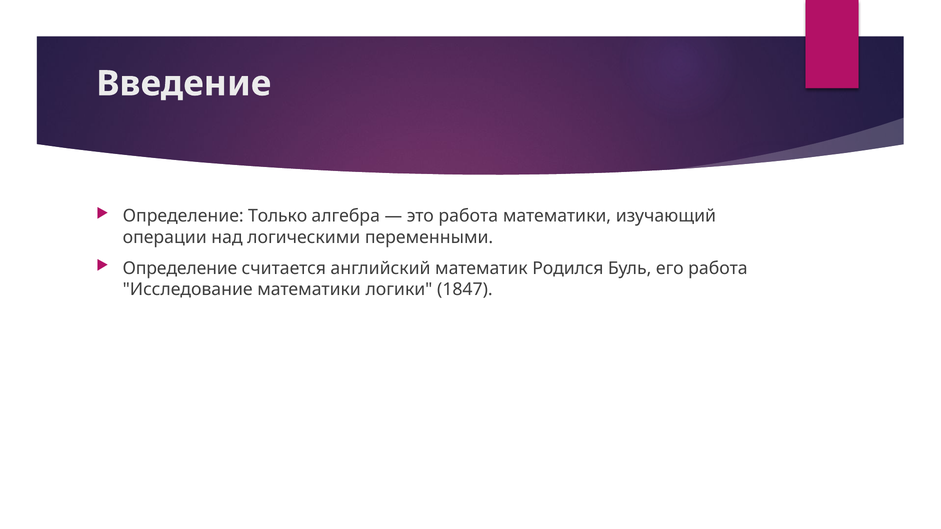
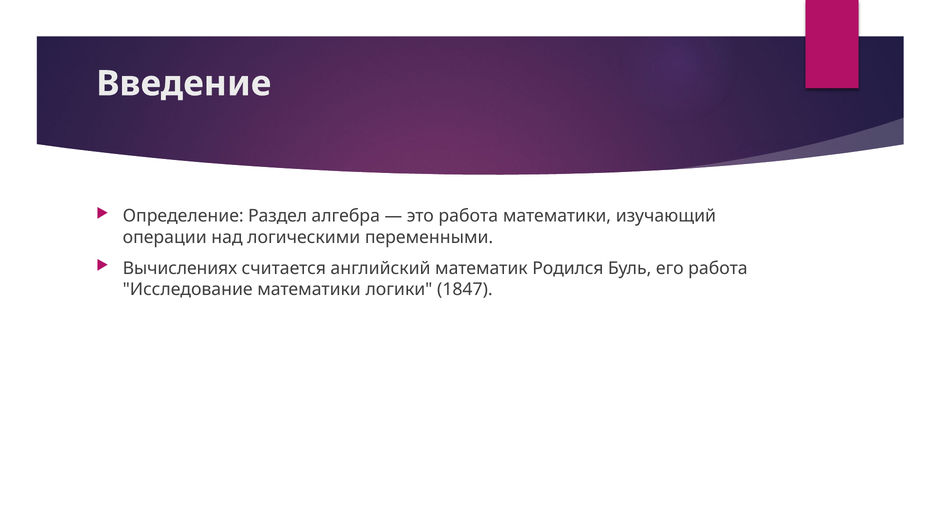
Только: Только -> Раздел
Определение at (180, 268): Определение -> Вычислениях
